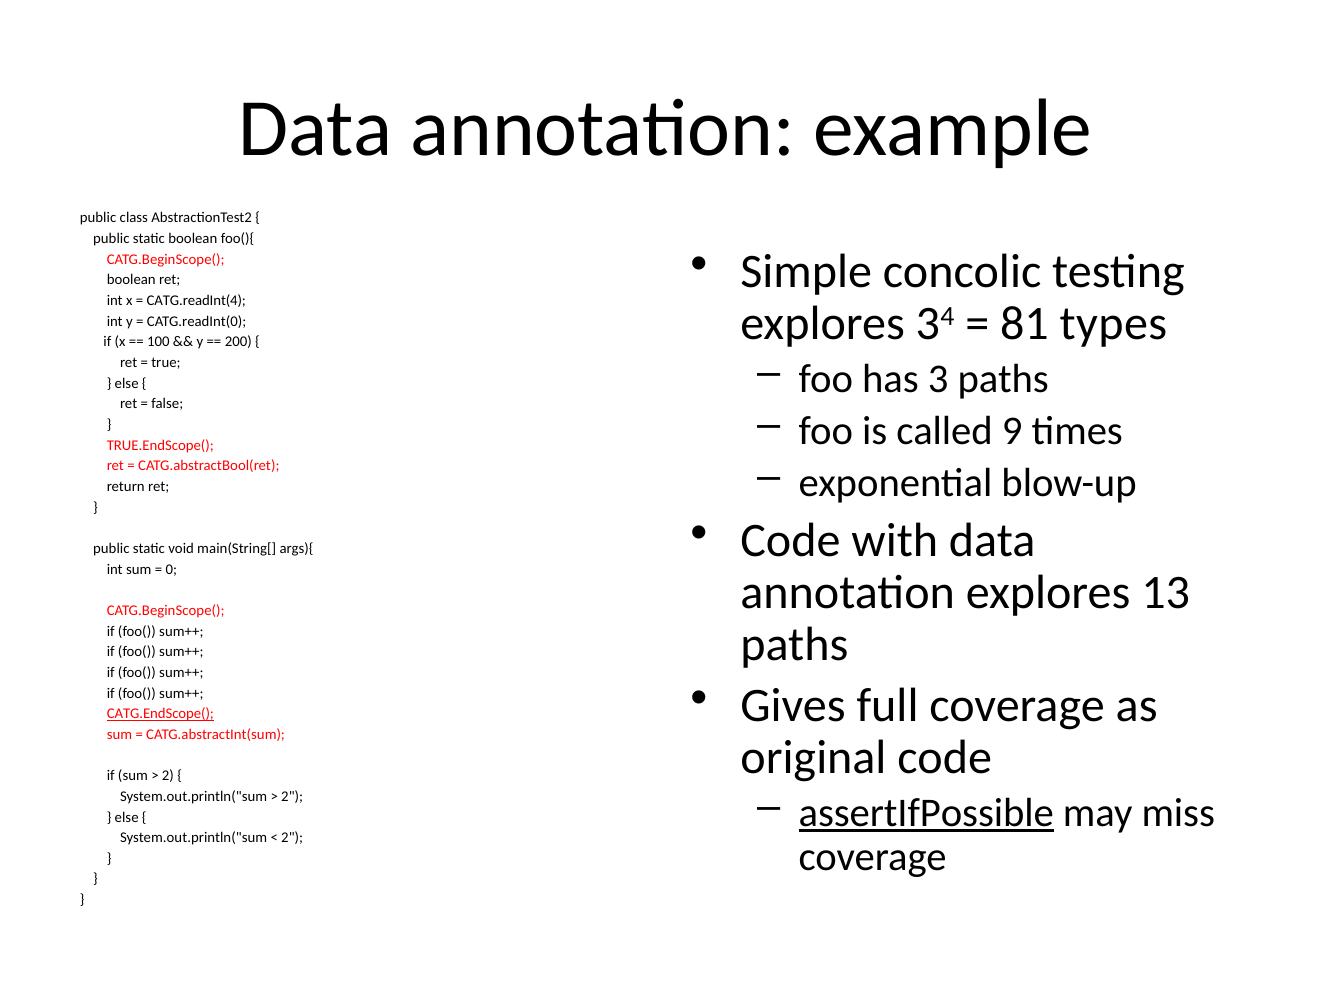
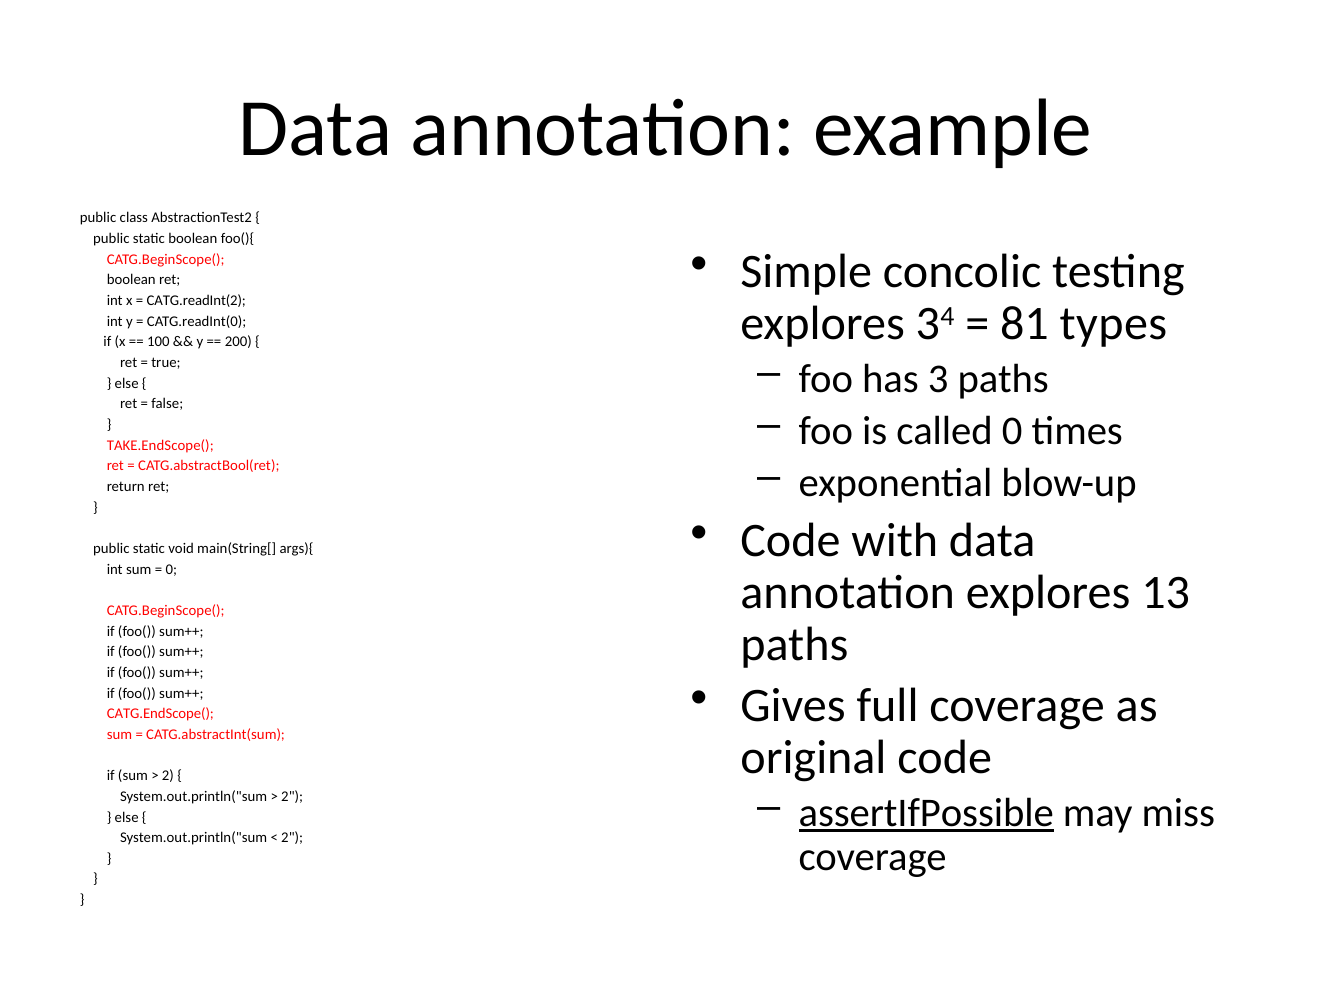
CATG.readInt(4: CATG.readInt(4 -> CATG.readInt(2
called 9: 9 -> 0
TRUE.EndScope(: TRUE.EndScope( -> TAKE.EndScope(
CATG.EndScope( underline: present -> none
